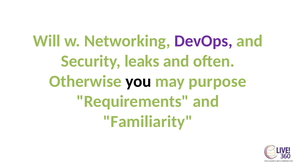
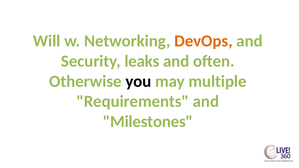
DevOps colour: purple -> orange
purpose: purpose -> multiple
Familiarity: Familiarity -> Milestones
